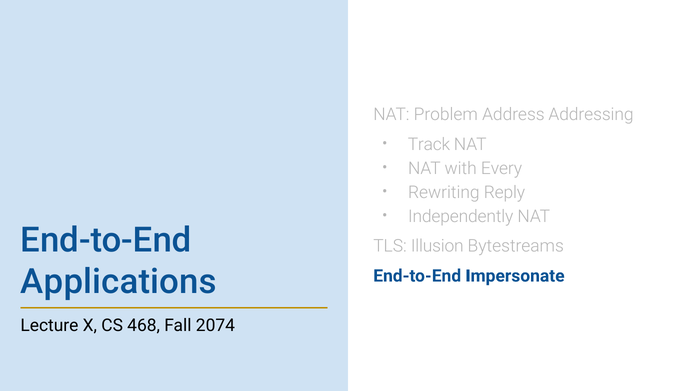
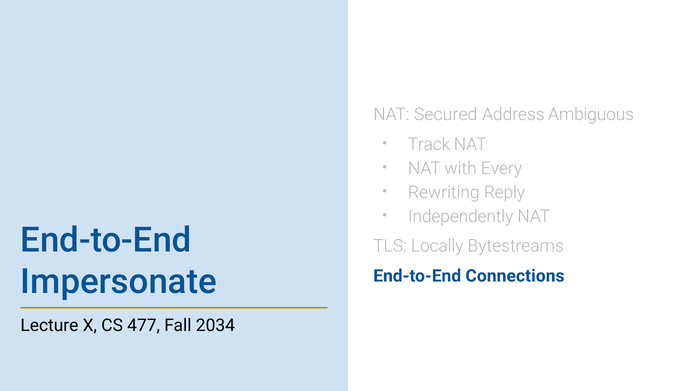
Problem: Problem -> Secured
Addressing: Addressing -> Ambiguous
Illusion: Illusion -> Locally
Applications: Applications -> Impersonate
Impersonate: Impersonate -> Connections
468: 468 -> 477
2074: 2074 -> 2034
